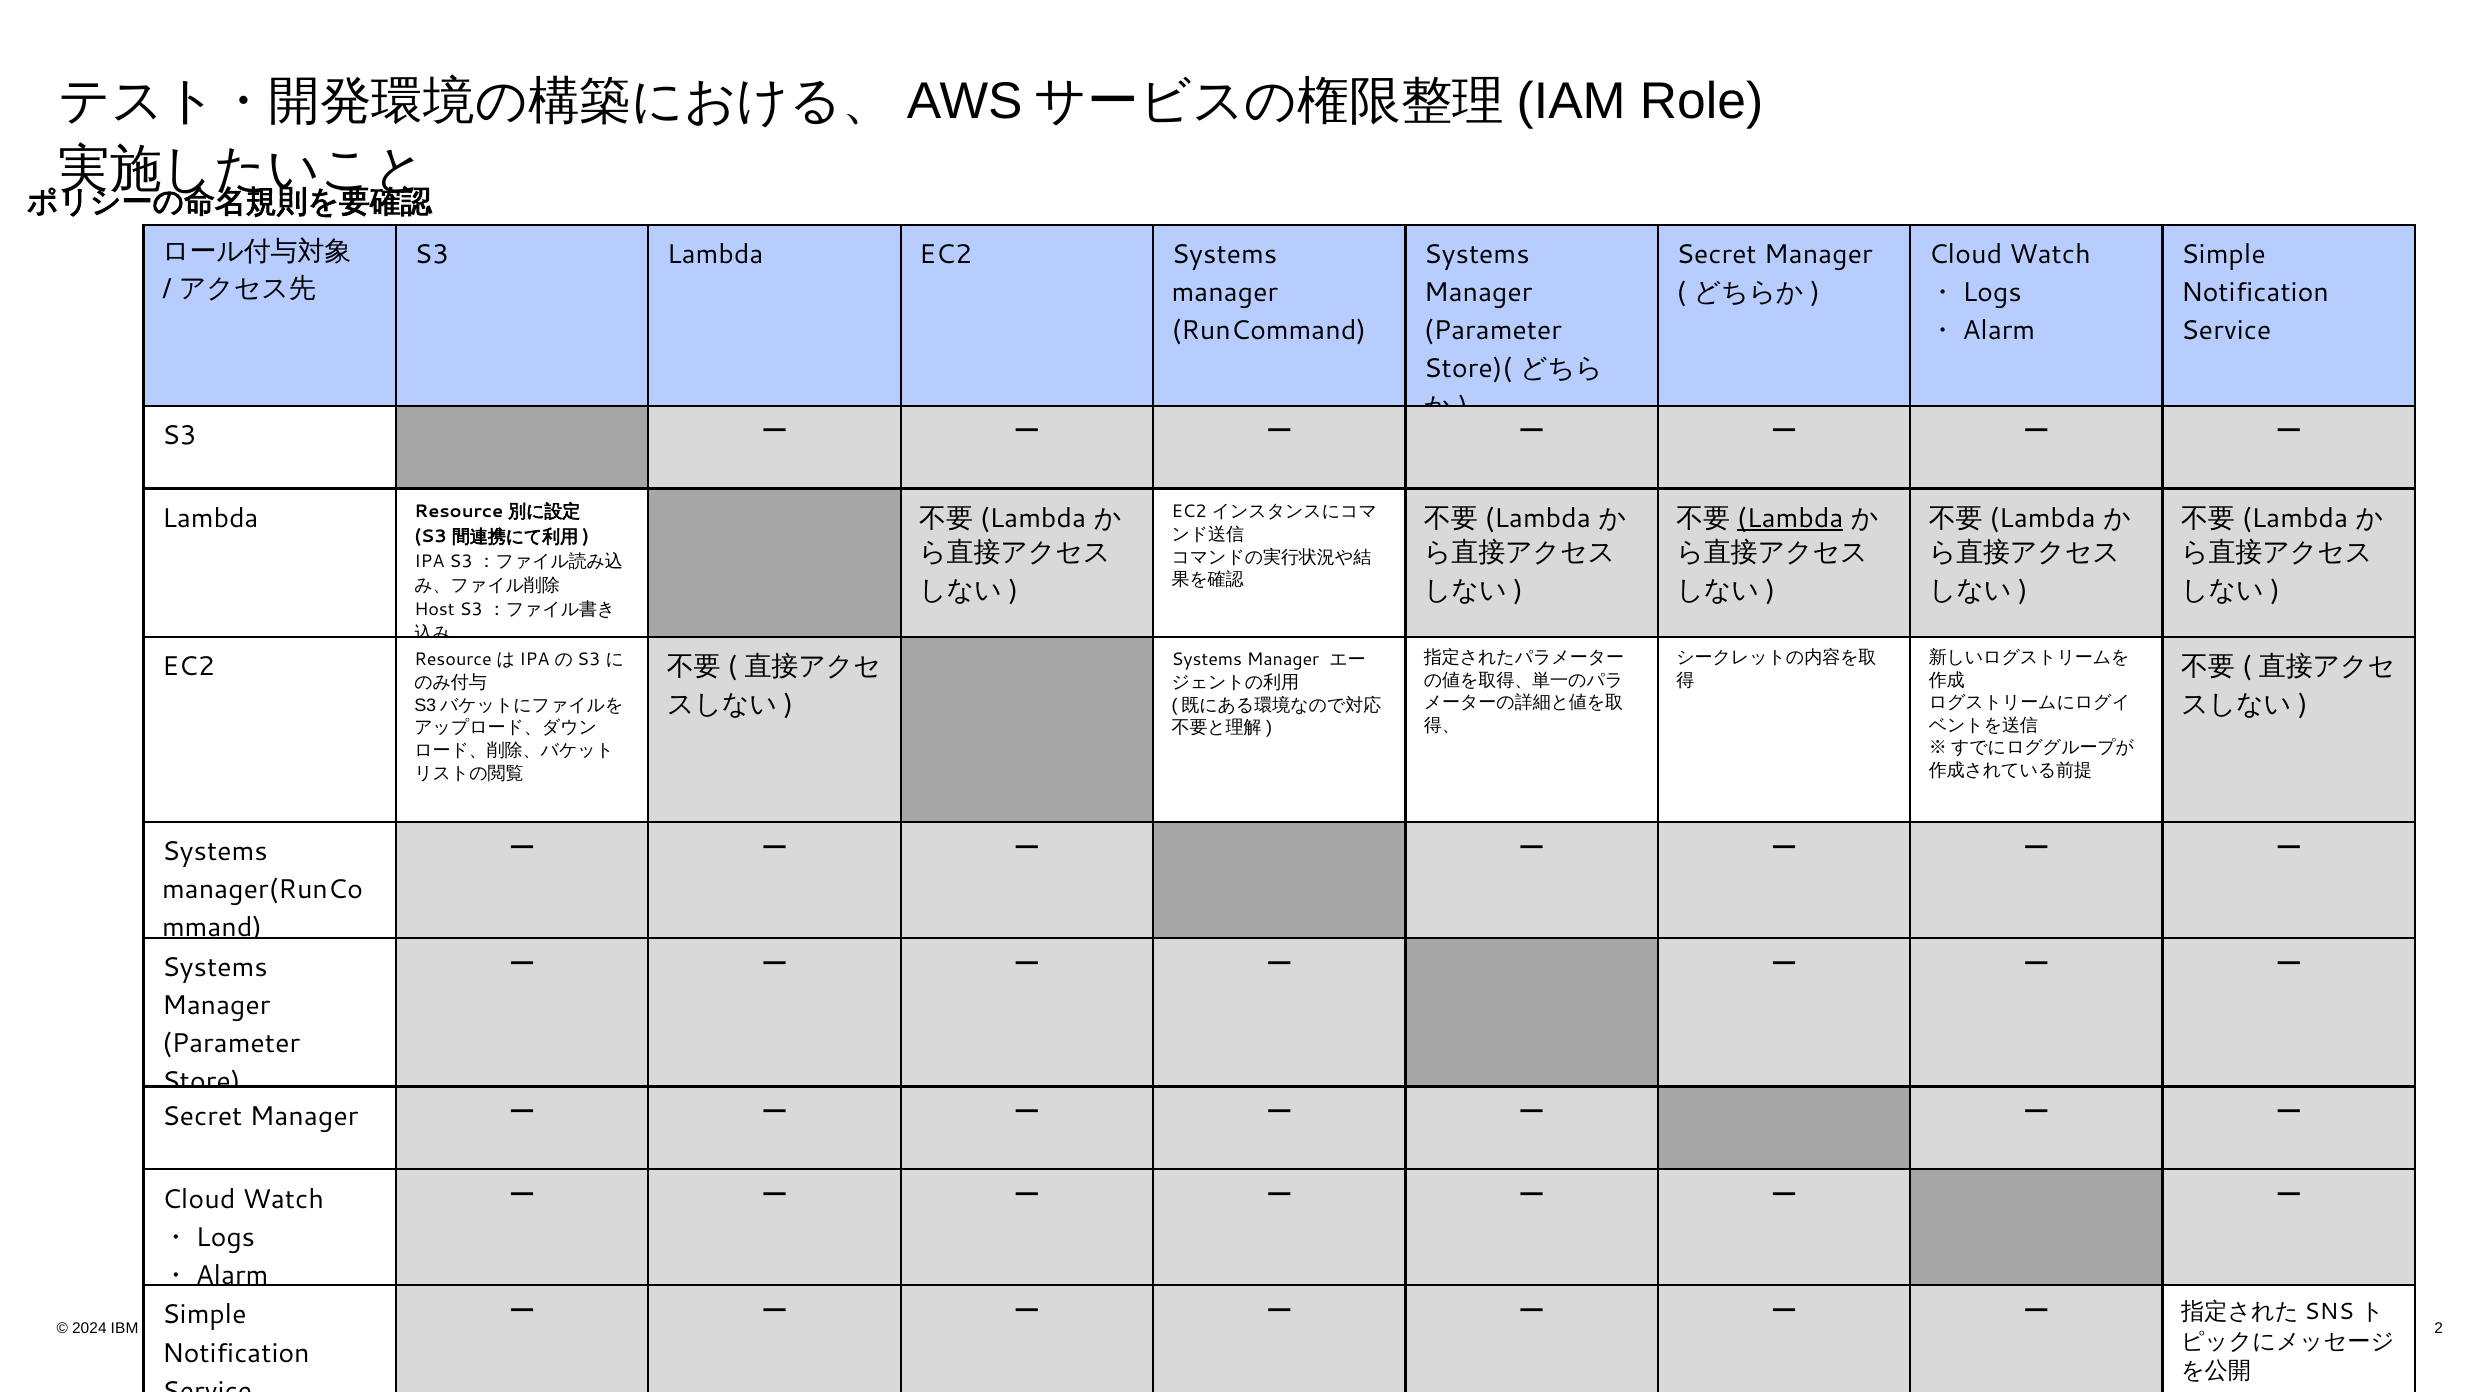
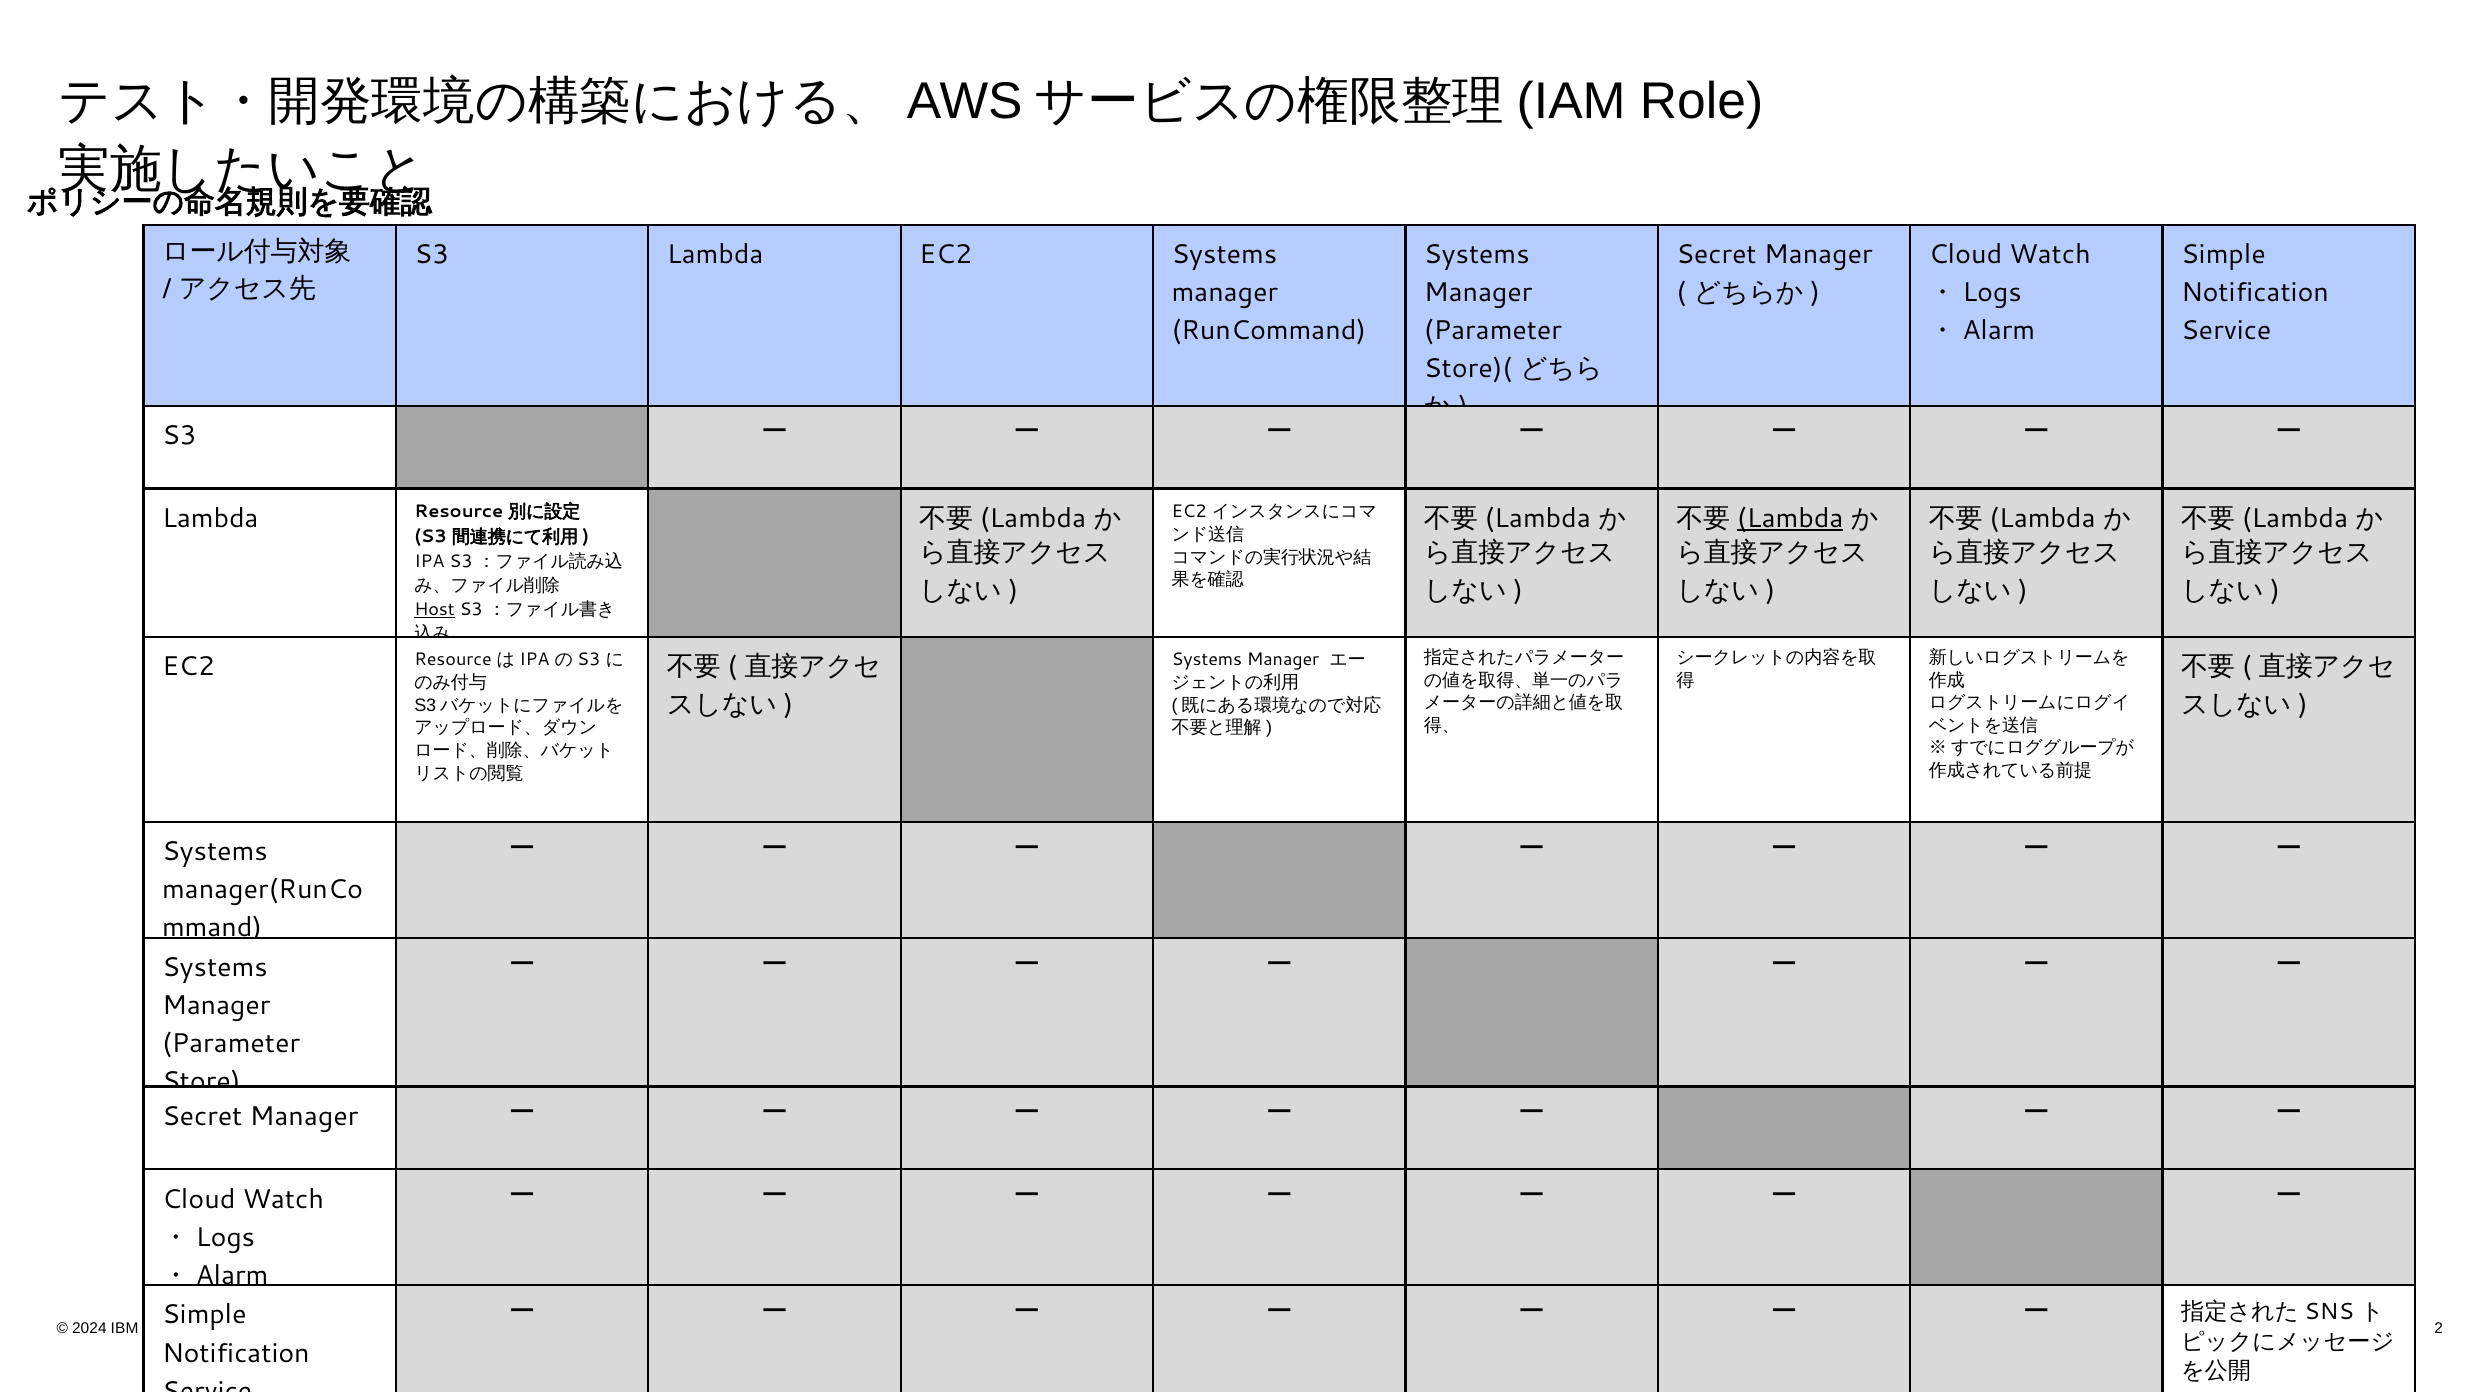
Host underline: none -> present
